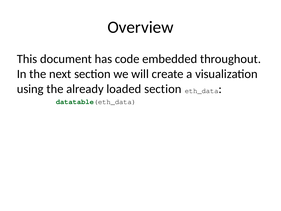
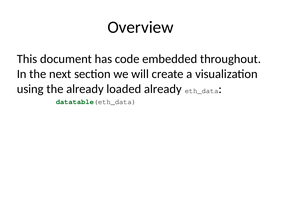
loaded section: section -> already
